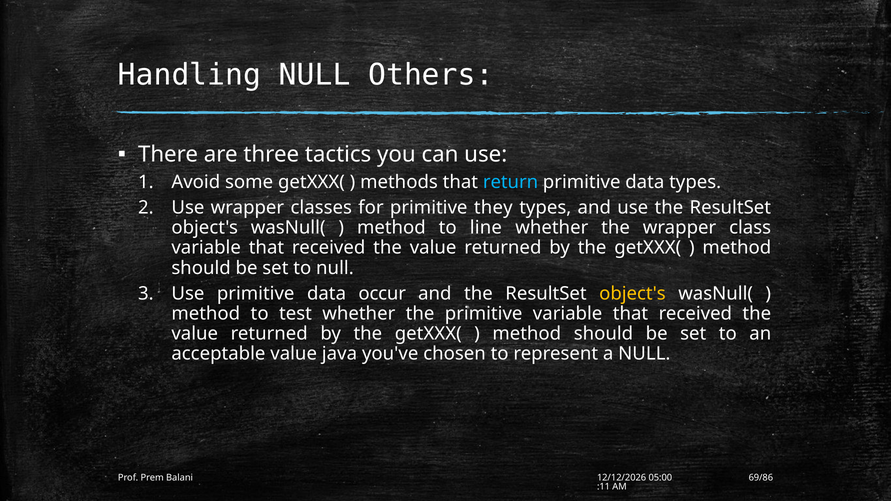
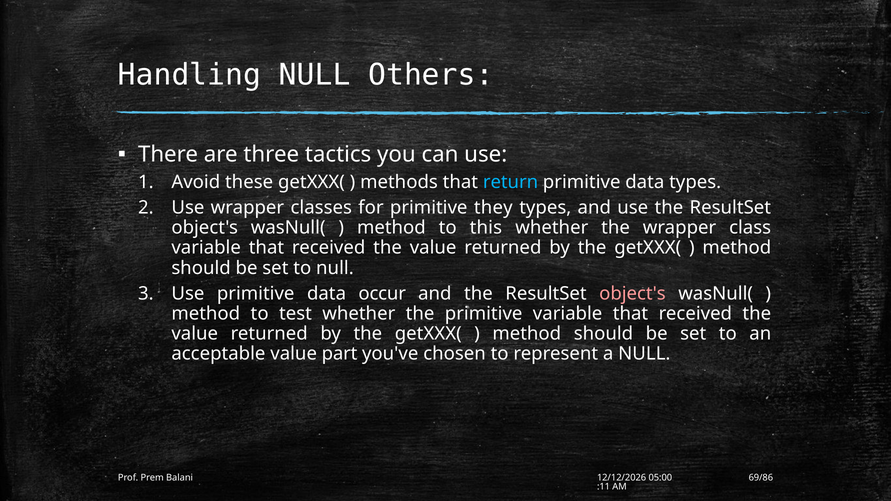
some: some -> these
line: line -> this
object's at (632, 294) colour: yellow -> pink
java: java -> part
